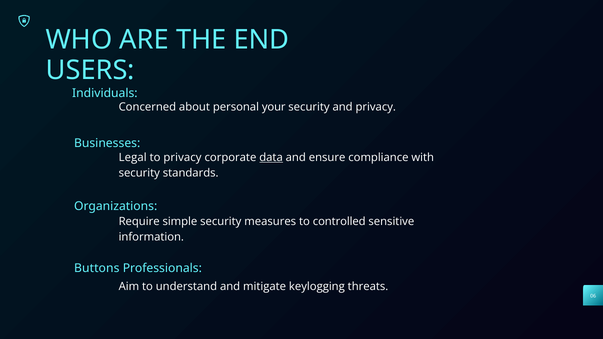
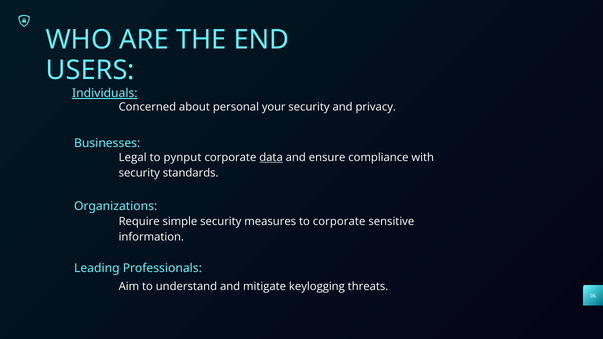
Individuals underline: none -> present
to privacy: privacy -> pynput
to controlled: controlled -> corporate
Buttons: Buttons -> Leading
